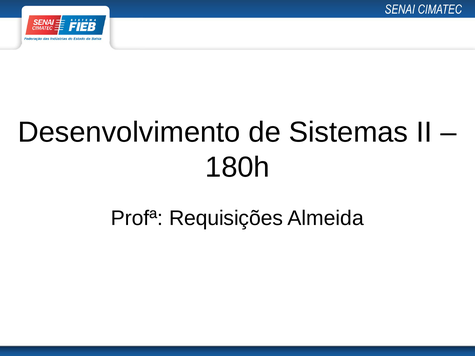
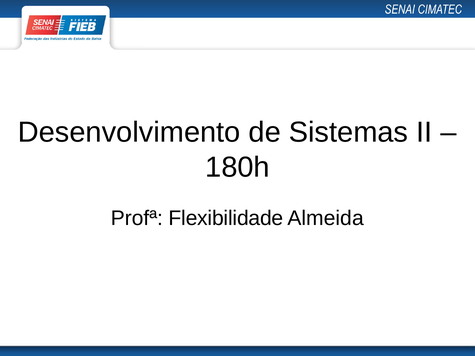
Requisições: Requisições -> Flexibilidade
